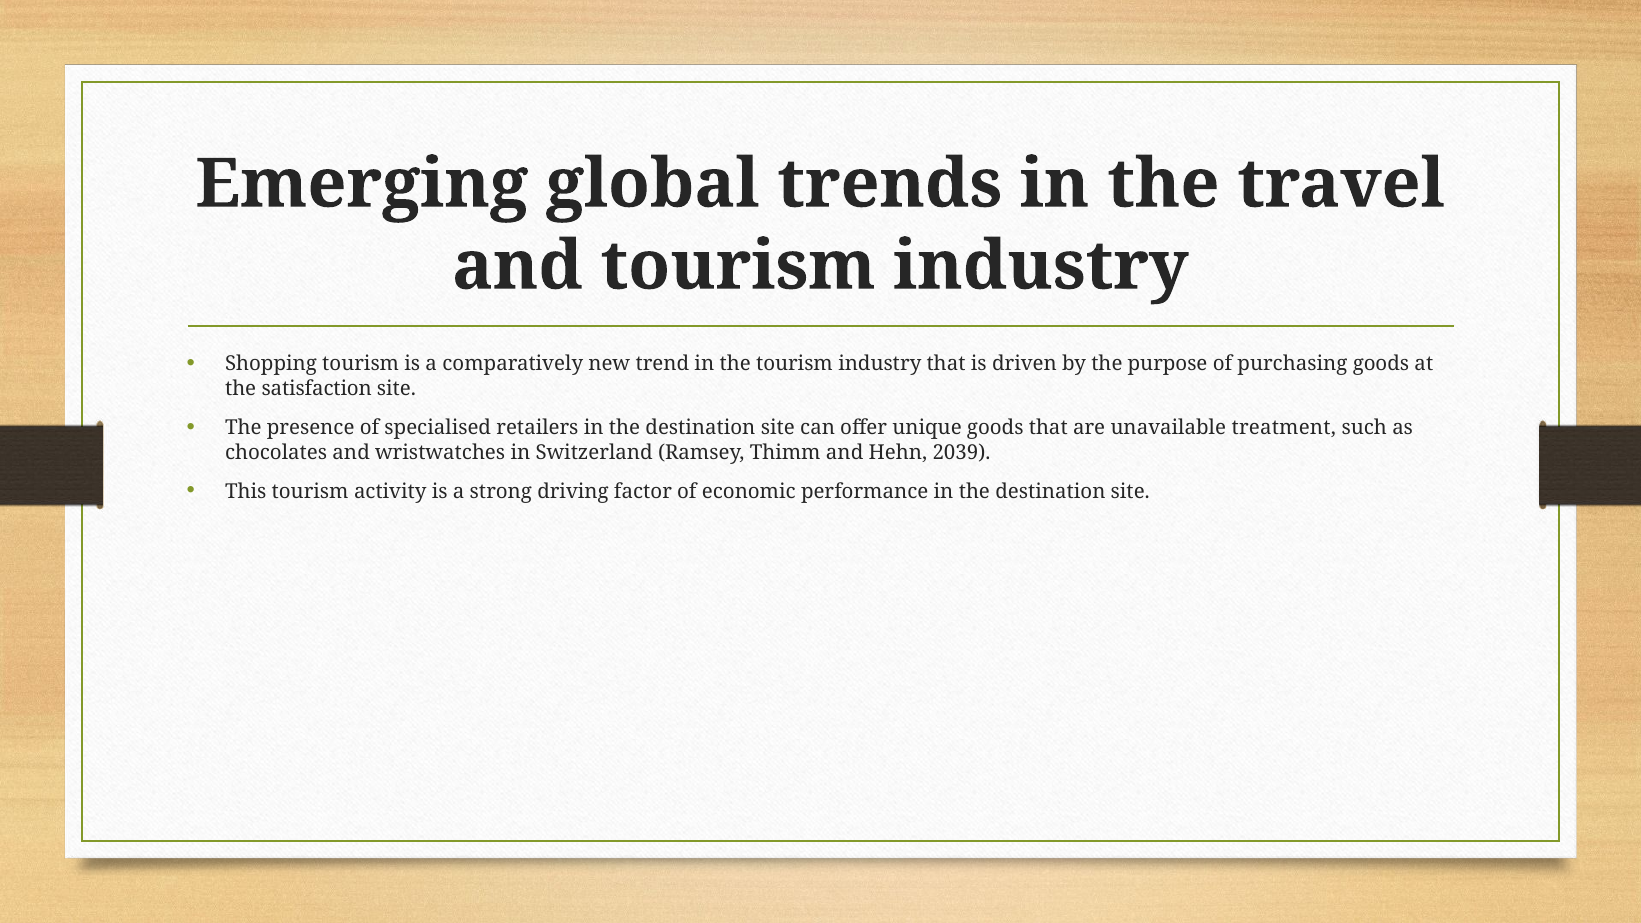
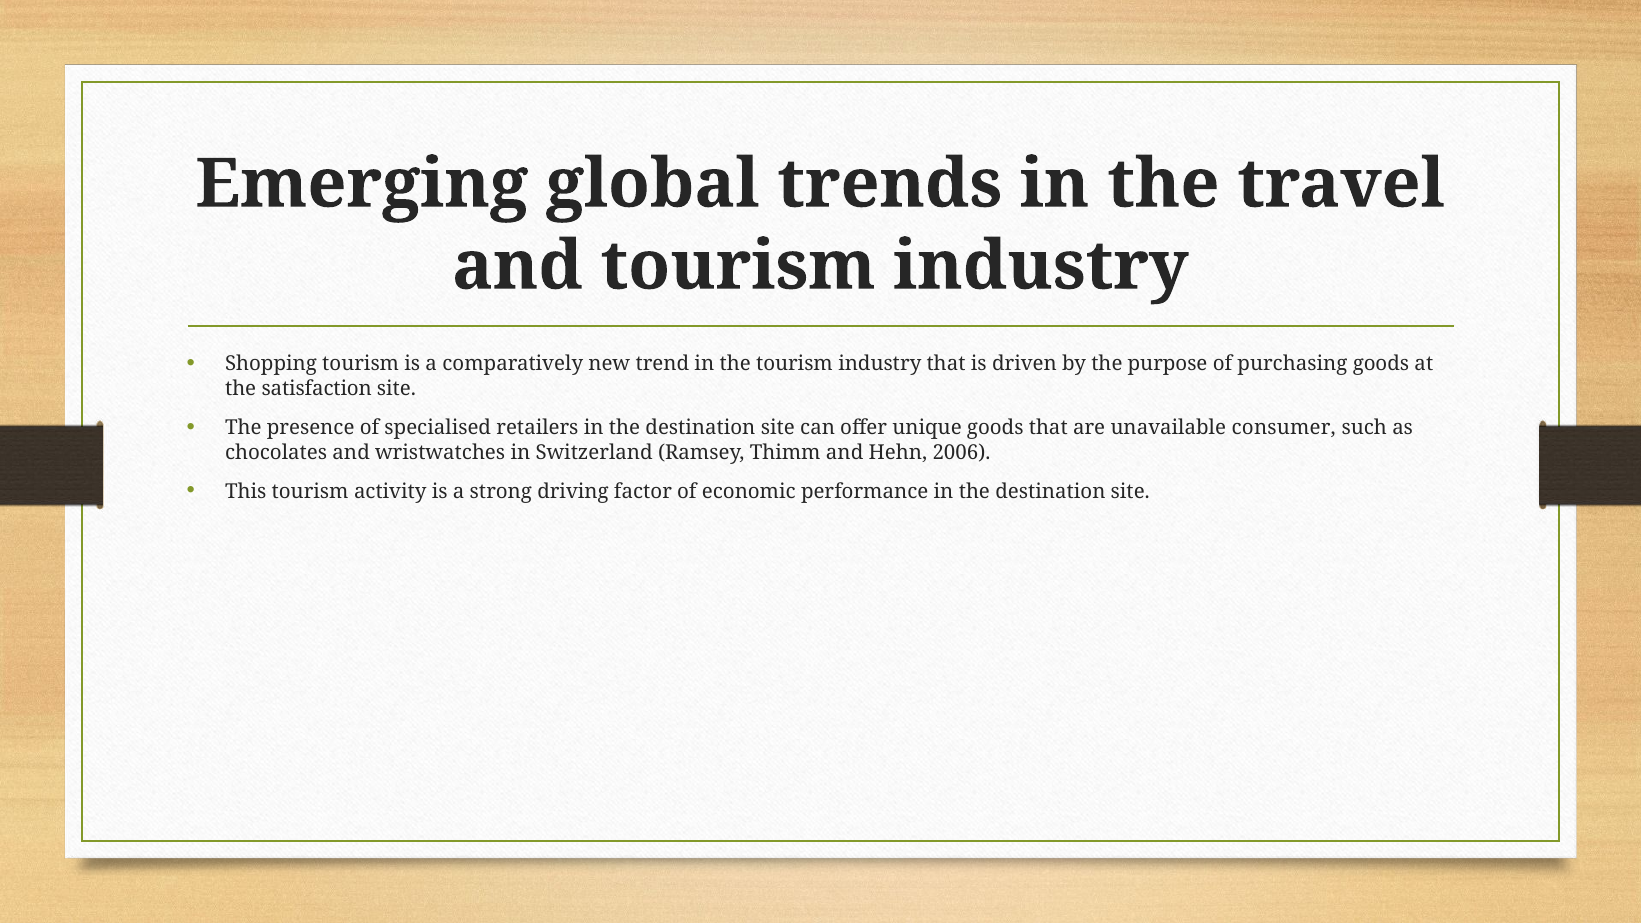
treatment: treatment -> consumer
2039: 2039 -> 2006
